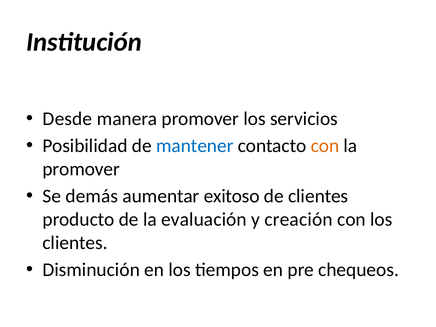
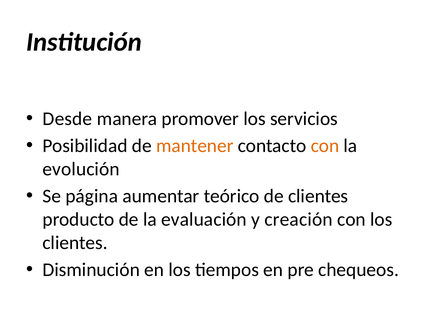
mantener colour: blue -> orange
promover at (81, 169): promover -> evolución
demás: demás -> página
exitoso: exitoso -> teórico
